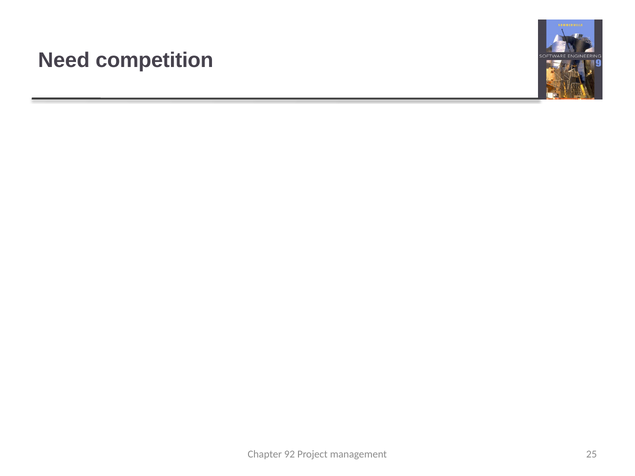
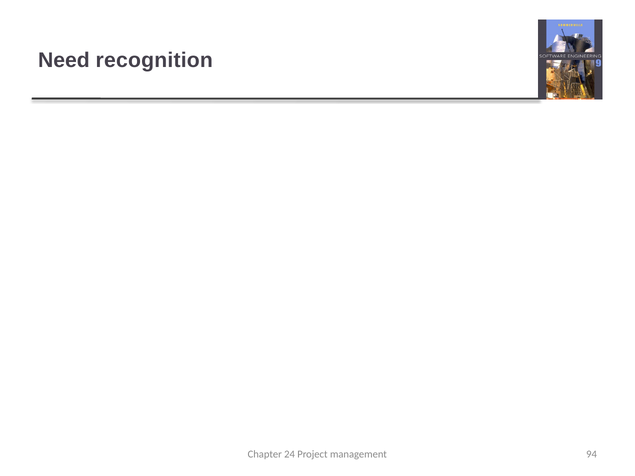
Need competition: competition -> recognition
92: 92 -> 24
25: 25 -> 94
